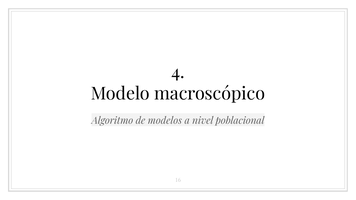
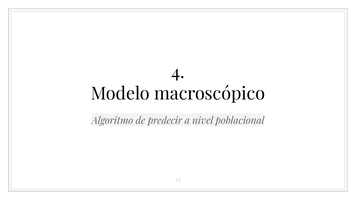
modelos: modelos -> predecir
